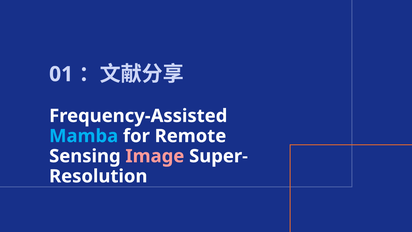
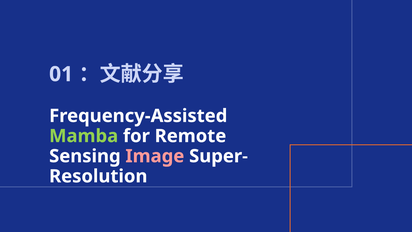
Mamba colour: light blue -> light green
